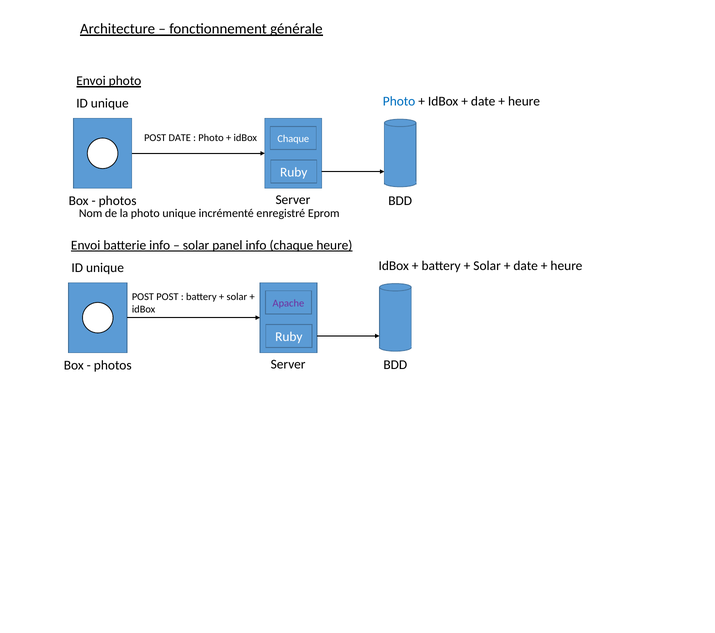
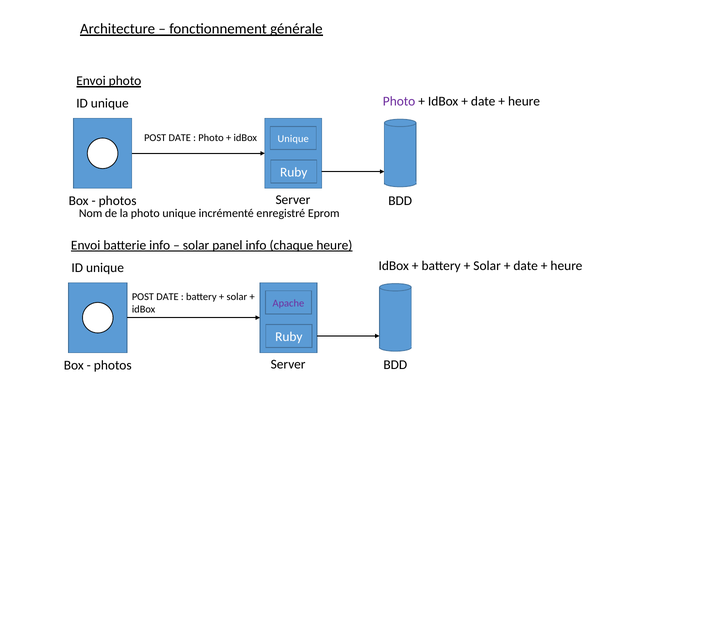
Photo at (399, 102) colour: blue -> purple
Chaque at (293, 139): Chaque -> Unique
POST at (167, 297): POST -> DATE
